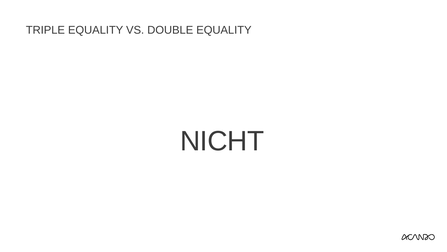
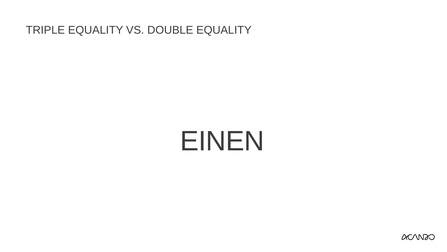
NICHT: NICHT -> EINEN
